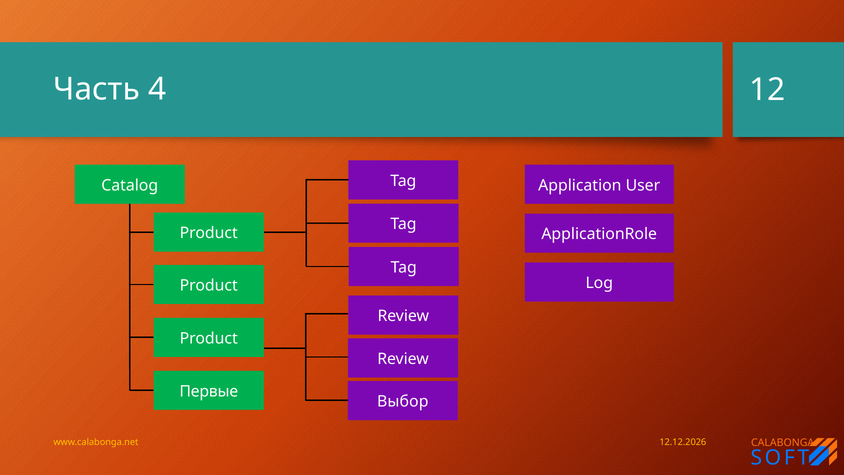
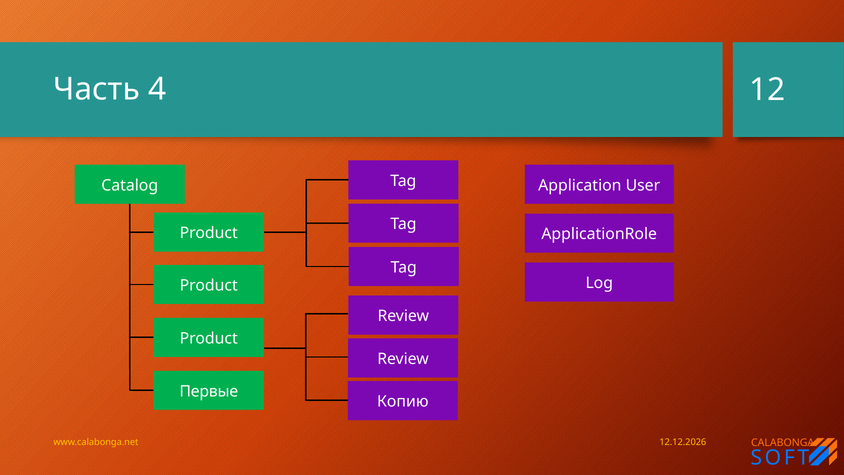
Выбор: Выбор -> Копию
